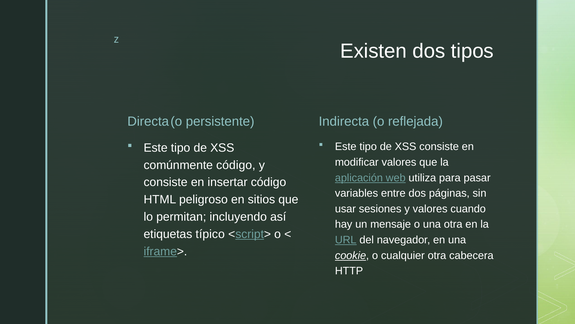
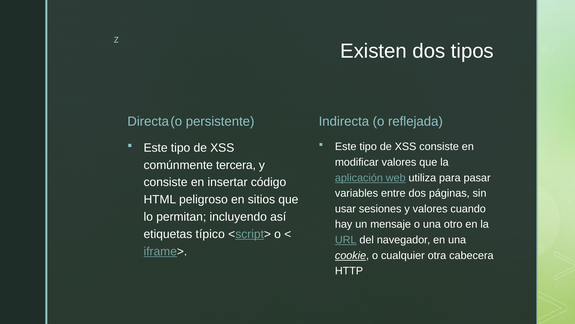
comúnmente código: código -> tercera
una otra: otra -> otro
